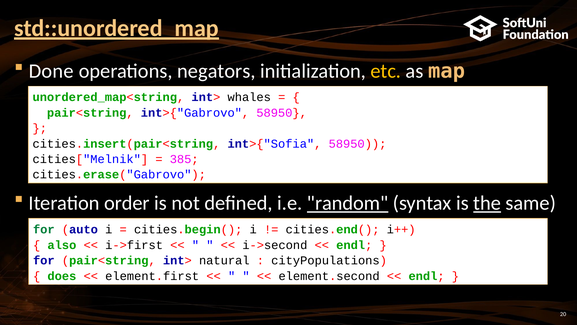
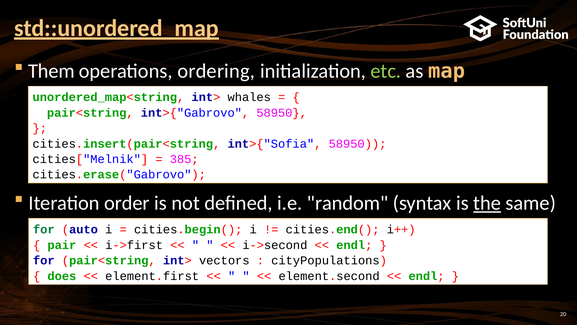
Done: Done -> Them
negators: negators -> ordering
etc colour: yellow -> light green
random underline: present -> none
also: also -> pair
natural: natural -> vectors
